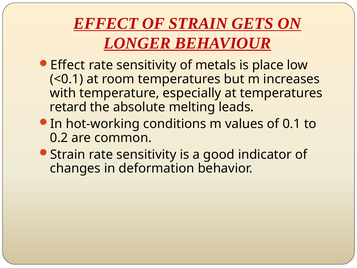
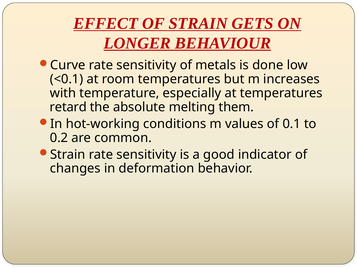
Effect at (68, 65): Effect -> Curve
place: place -> done
leads: leads -> them
